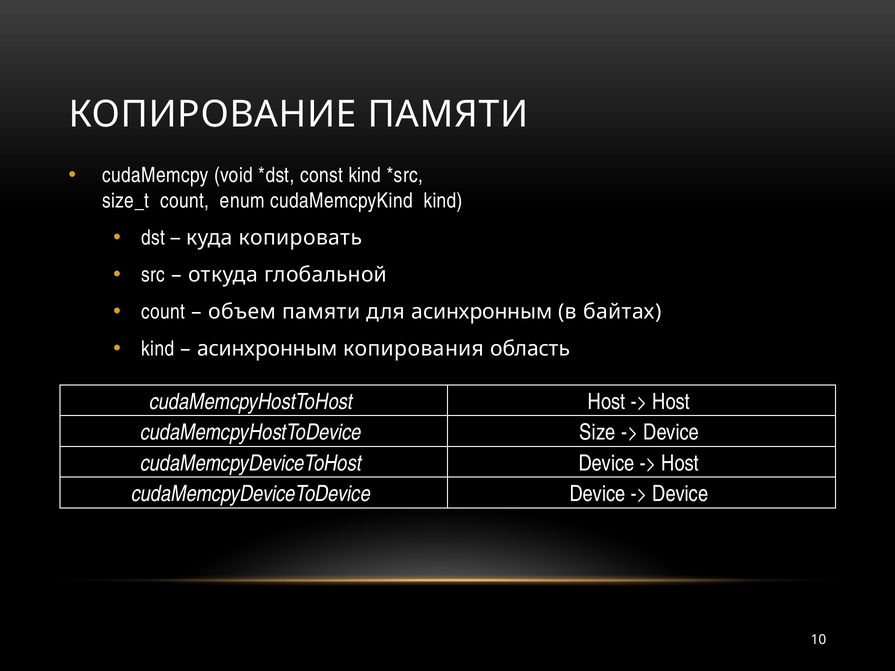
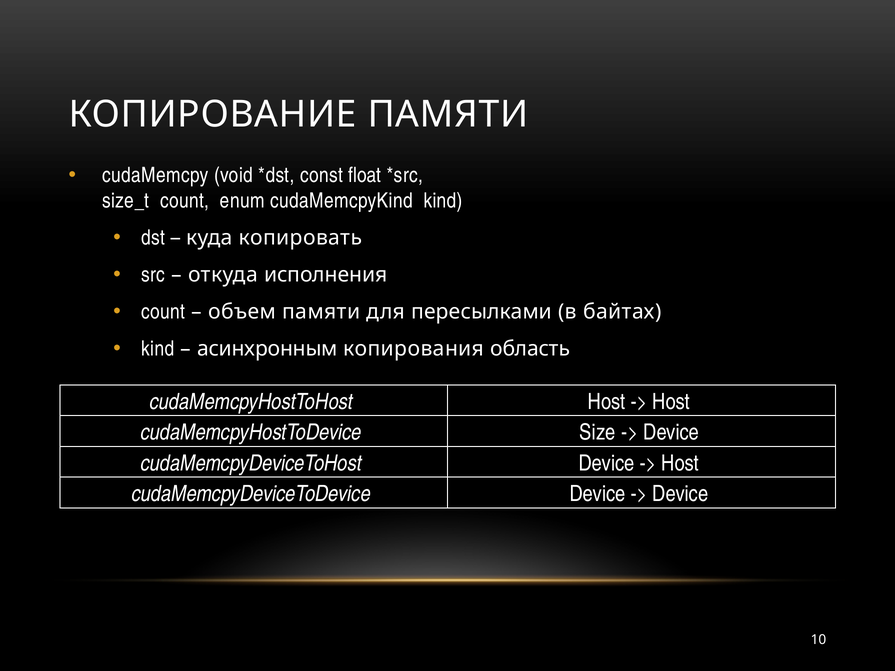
const kind: kind -> float
глобальной: глобальной -> исполнения
для асинхронным: асинхронным -> пересылками
